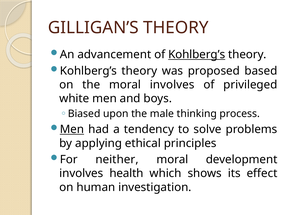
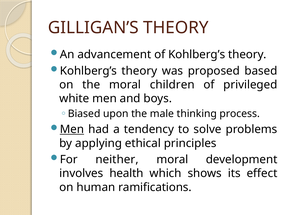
Kohlberg’s at (197, 55) underline: present -> none
moral involves: involves -> children
investigation: investigation -> ramifications
